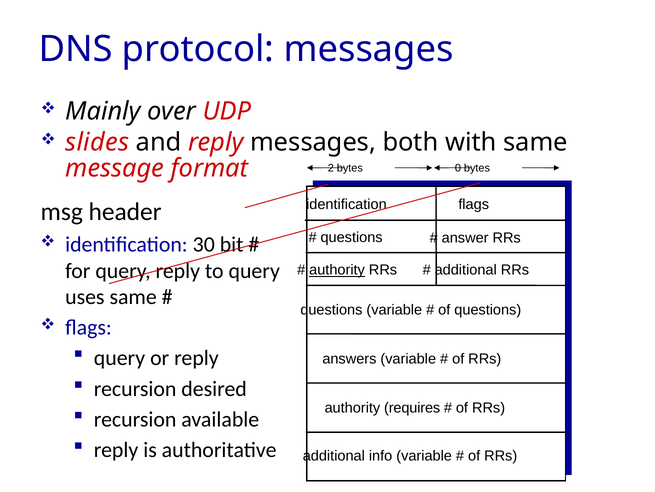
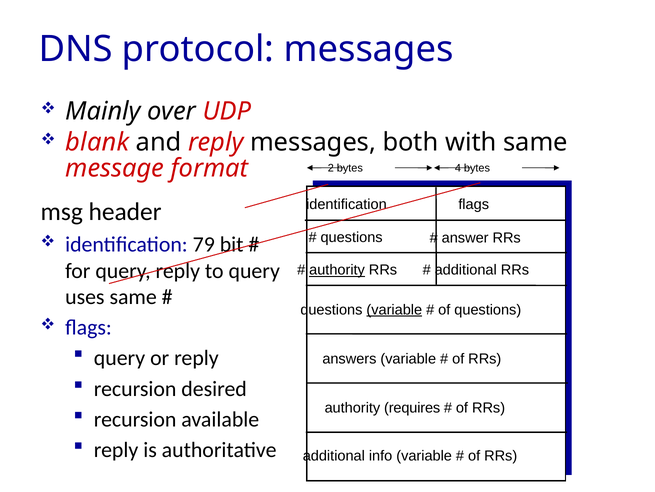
slides: slides -> blank
0: 0 -> 4
30: 30 -> 79
variable at (394, 309) underline: none -> present
